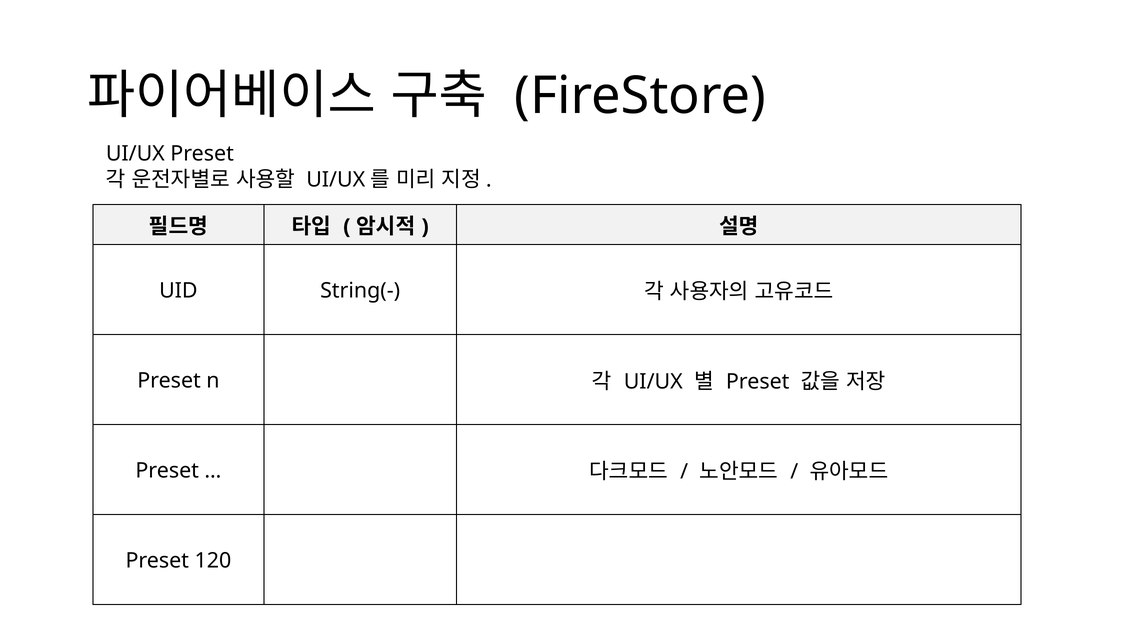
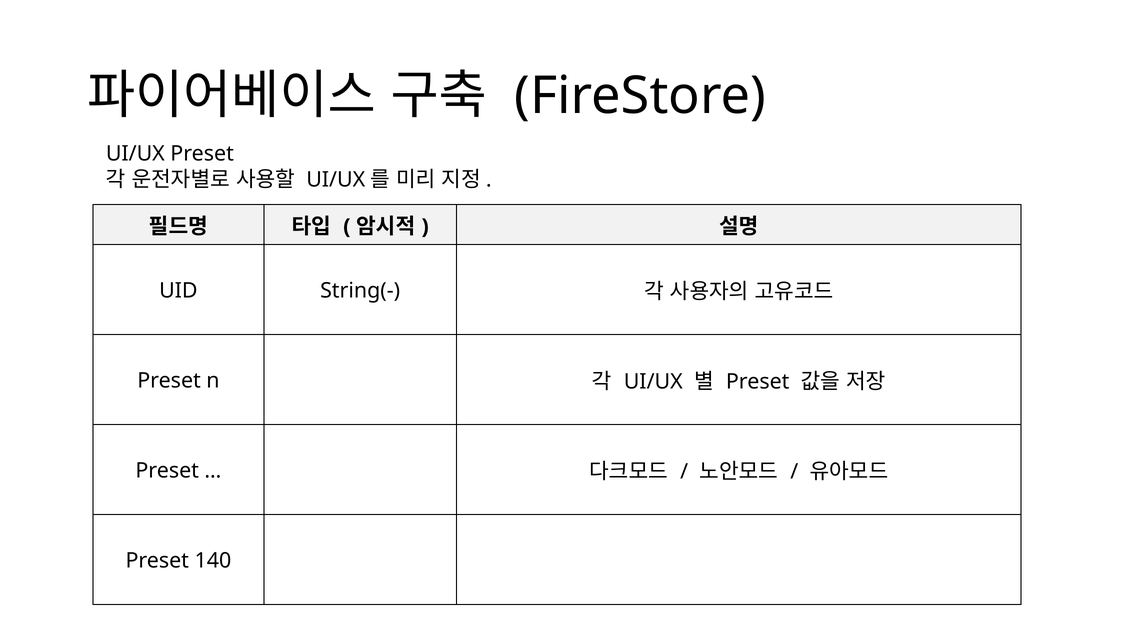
120: 120 -> 140
